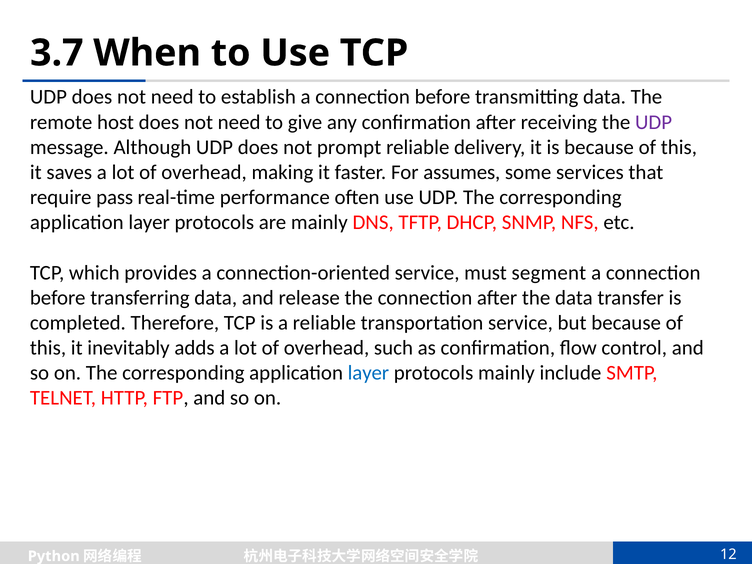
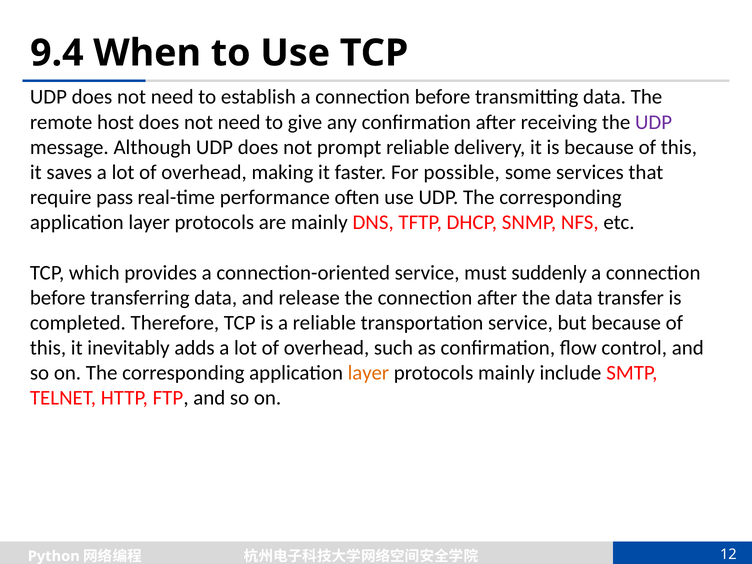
3.7: 3.7 -> 9.4
assumes: assumes -> possible
segment: segment -> suddenly
layer at (368, 373) colour: blue -> orange
